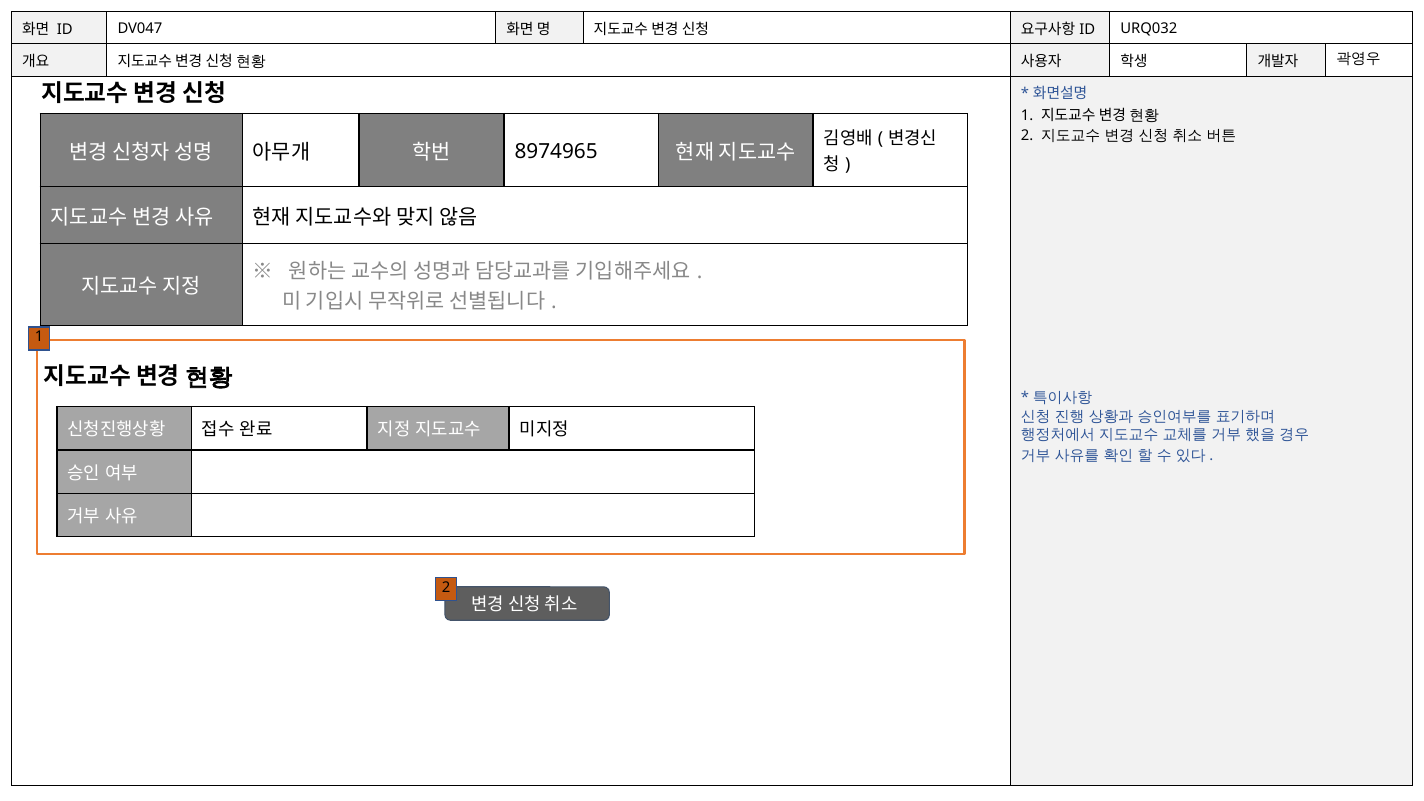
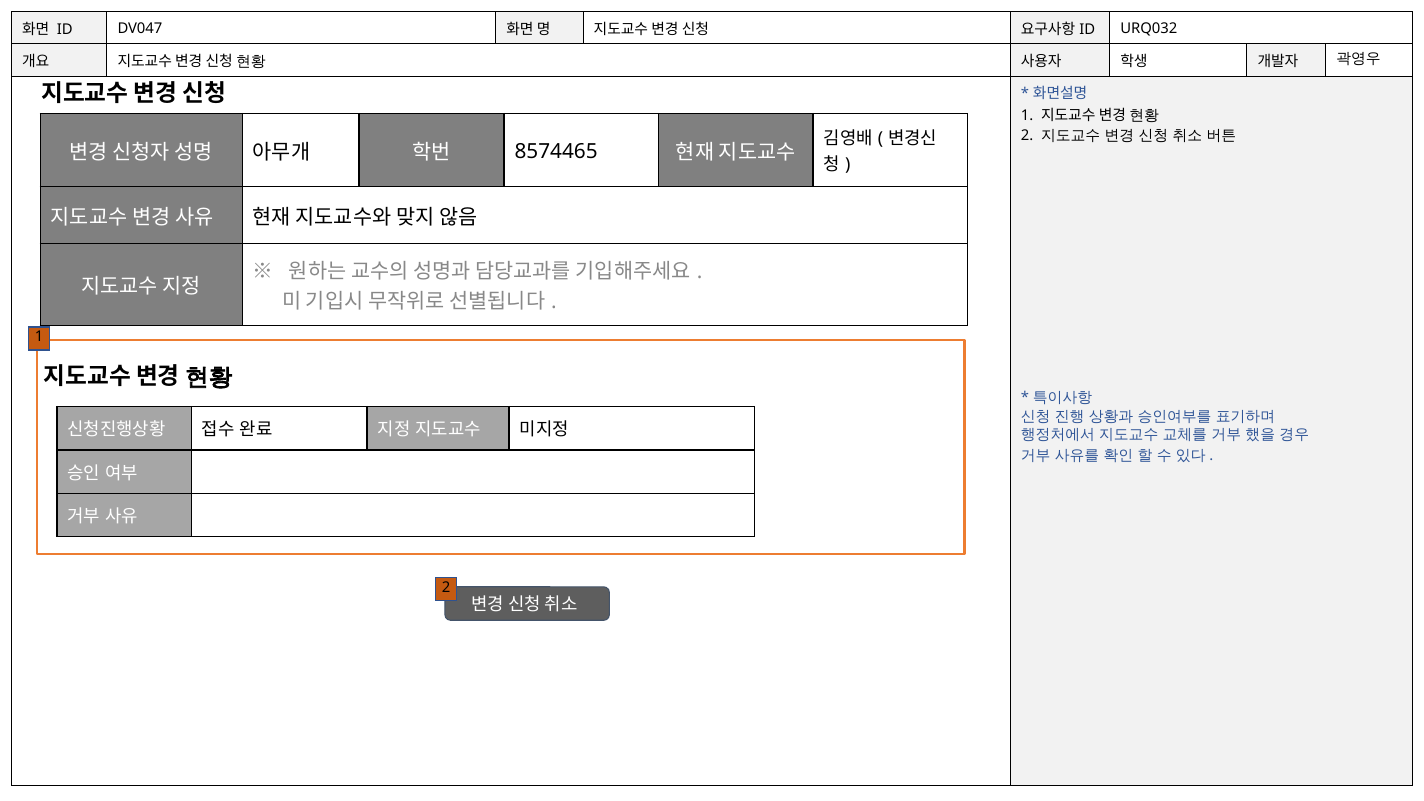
8974965: 8974965 -> 8574465
